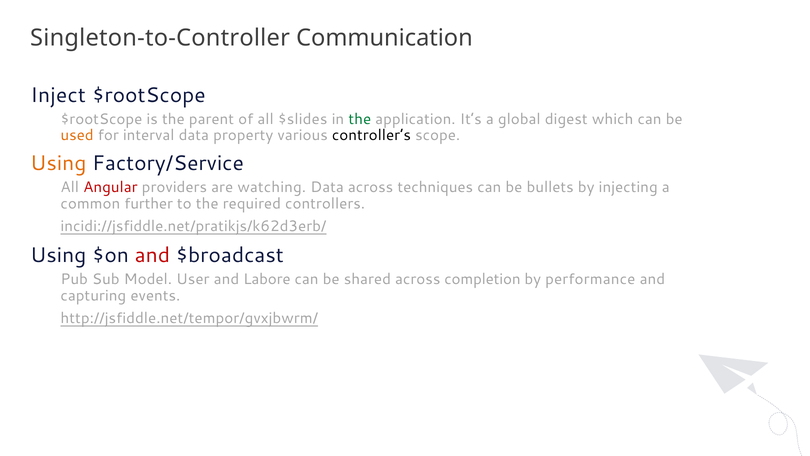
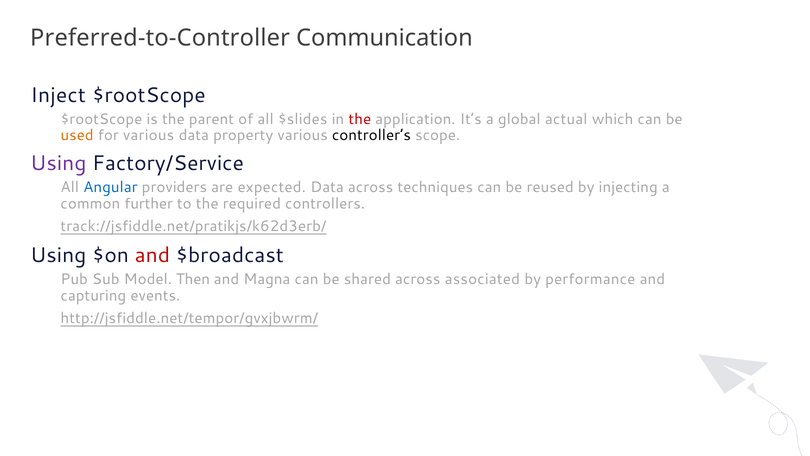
Singleton-to-Controller: Singleton-to-Controller -> Preferred-to-Controller
the at (360, 119) colour: green -> red
digest: digest -> actual
for interval: interval -> various
Using at (58, 163) colour: orange -> purple
Angular colour: red -> blue
watching: watching -> expected
bullets: bullets -> reused
incidi://jsfiddle.net/pratikjs/k62d3erb/: incidi://jsfiddle.net/pratikjs/k62d3erb/ -> track://jsfiddle.net/pratikjs/k62d3erb/
User: User -> Then
Labore: Labore -> Magna
completion: completion -> associated
